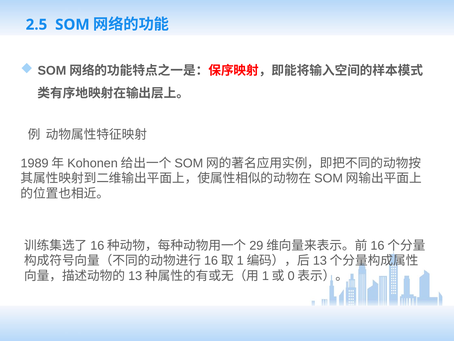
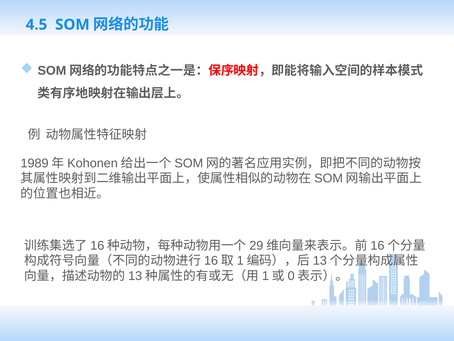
2.5: 2.5 -> 4.5
